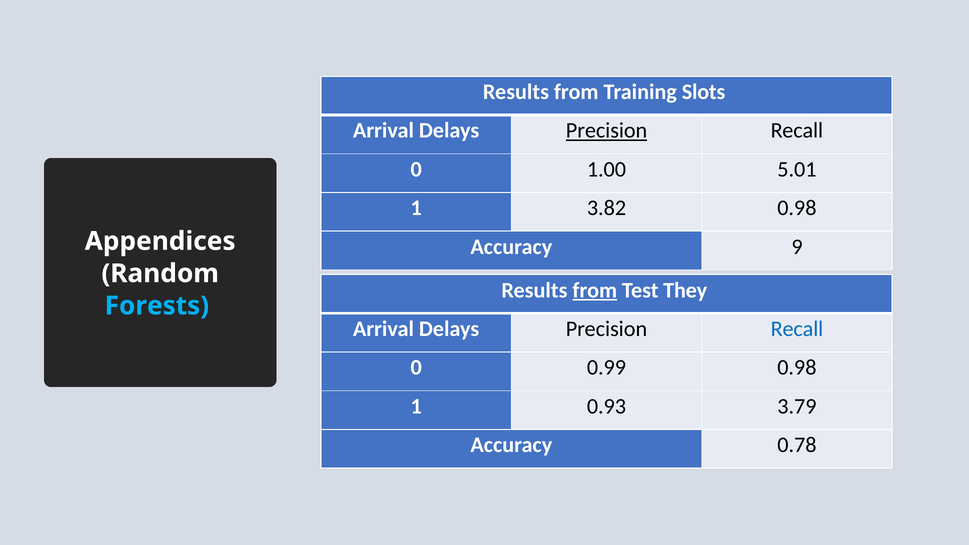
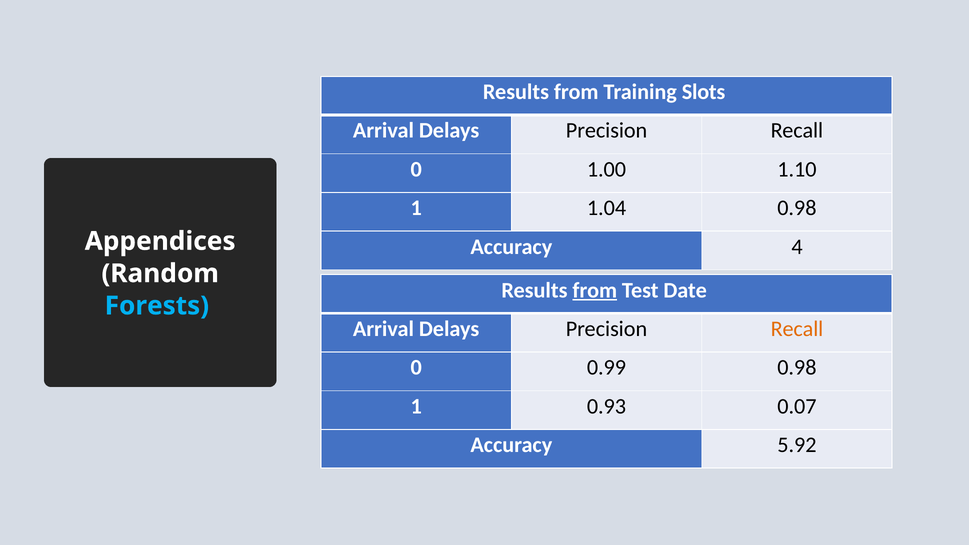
Precision at (607, 131) underline: present -> none
5.01: 5.01 -> 1.10
3.82: 3.82 -> 1.04
9: 9 -> 4
They: They -> Date
Recall at (797, 329) colour: blue -> orange
3.79: 3.79 -> 0.07
0.78: 0.78 -> 5.92
